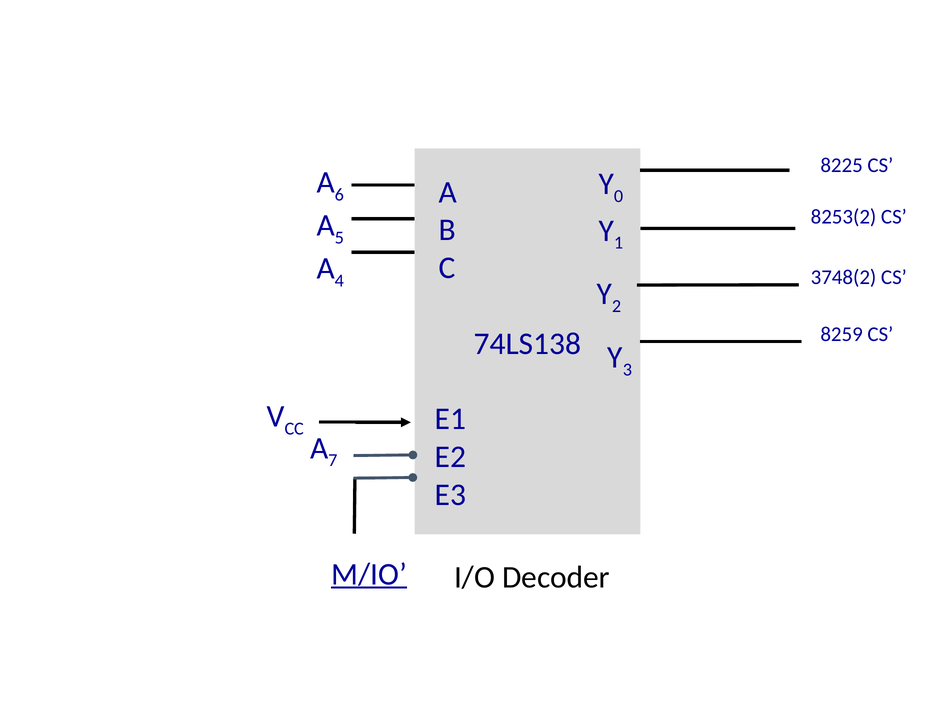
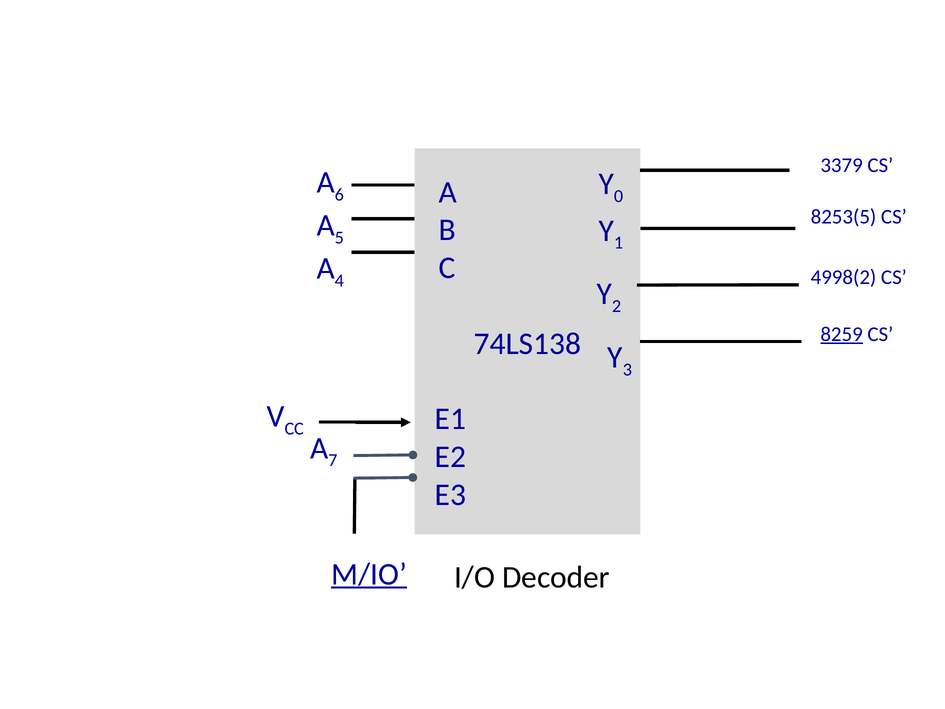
8225: 8225 -> 3379
8253(2: 8253(2 -> 8253(5
3748(2: 3748(2 -> 4998(2
8259 underline: none -> present
